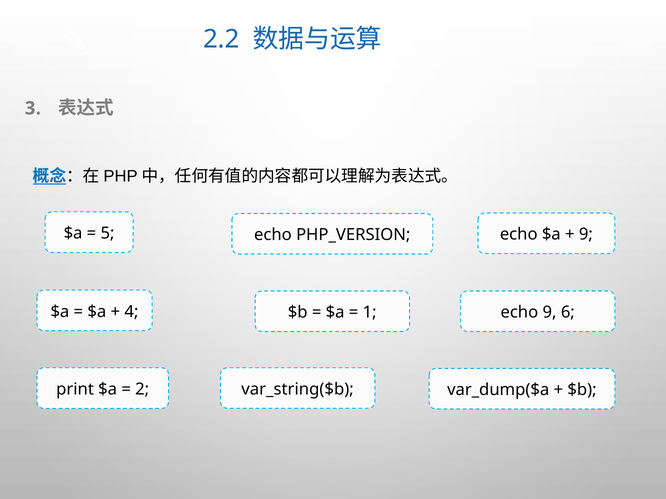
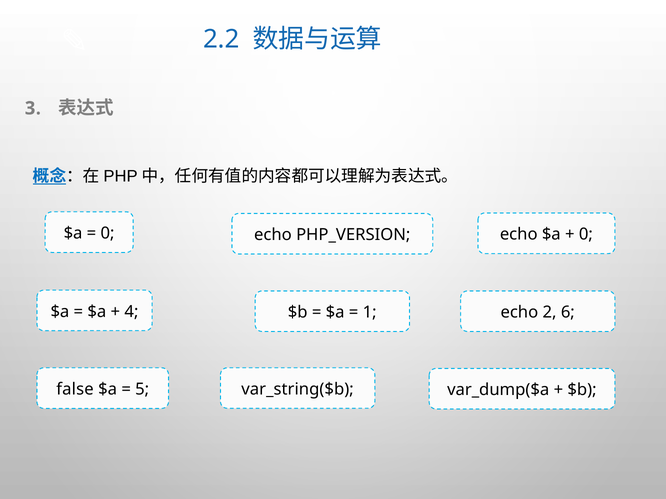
5 at (108, 234): 5 -> 0
9 at (586, 235): 9 -> 0
echo 9: 9 -> 2
print: print -> false
2: 2 -> 5
